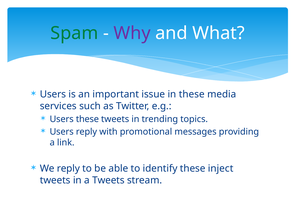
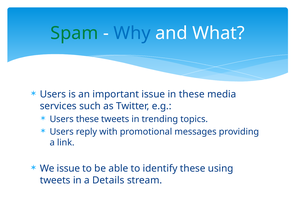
Why colour: purple -> blue
We reply: reply -> issue
inject: inject -> using
a Tweets: Tweets -> Details
